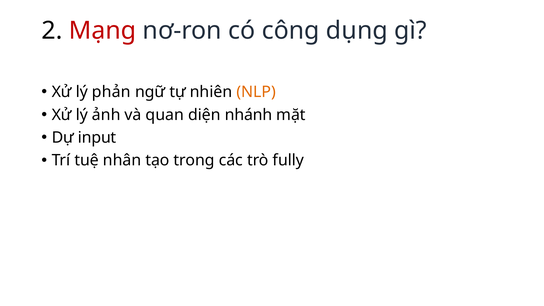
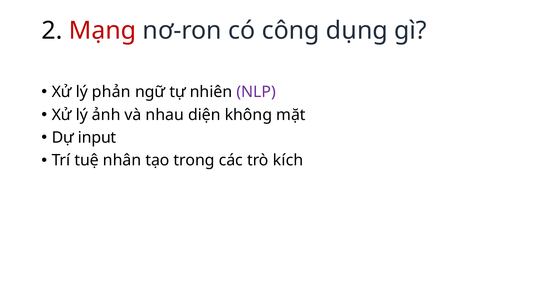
NLP colour: orange -> purple
quan: quan -> nhau
nhánh: nhánh -> không
fully: fully -> kích
